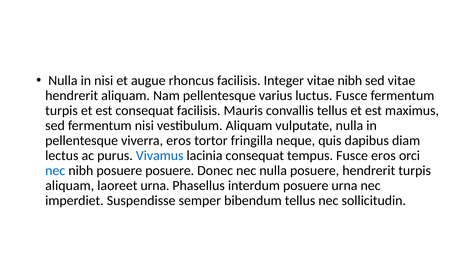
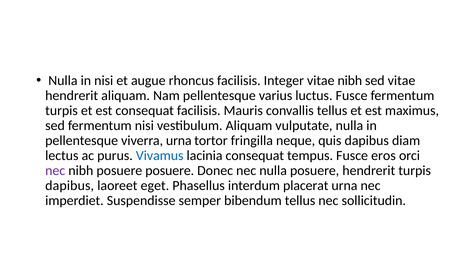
viverra eros: eros -> urna
nec at (55, 170) colour: blue -> purple
aliquam at (70, 185): aliquam -> dapibus
laoreet urna: urna -> eget
interdum posuere: posuere -> placerat
